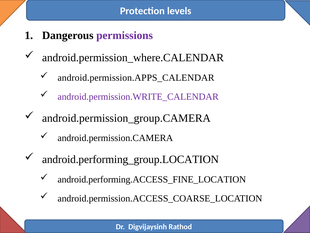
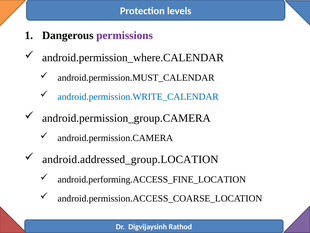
android.permission.APPS_CALENDAR: android.permission.APPS_CALENDAR -> android.permission.MUST_CALENDAR
android.permission.WRITE_CALENDAR colour: purple -> blue
android.performing_group.LOCATION: android.performing_group.LOCATION -> android.addressed_group.LOCATION
